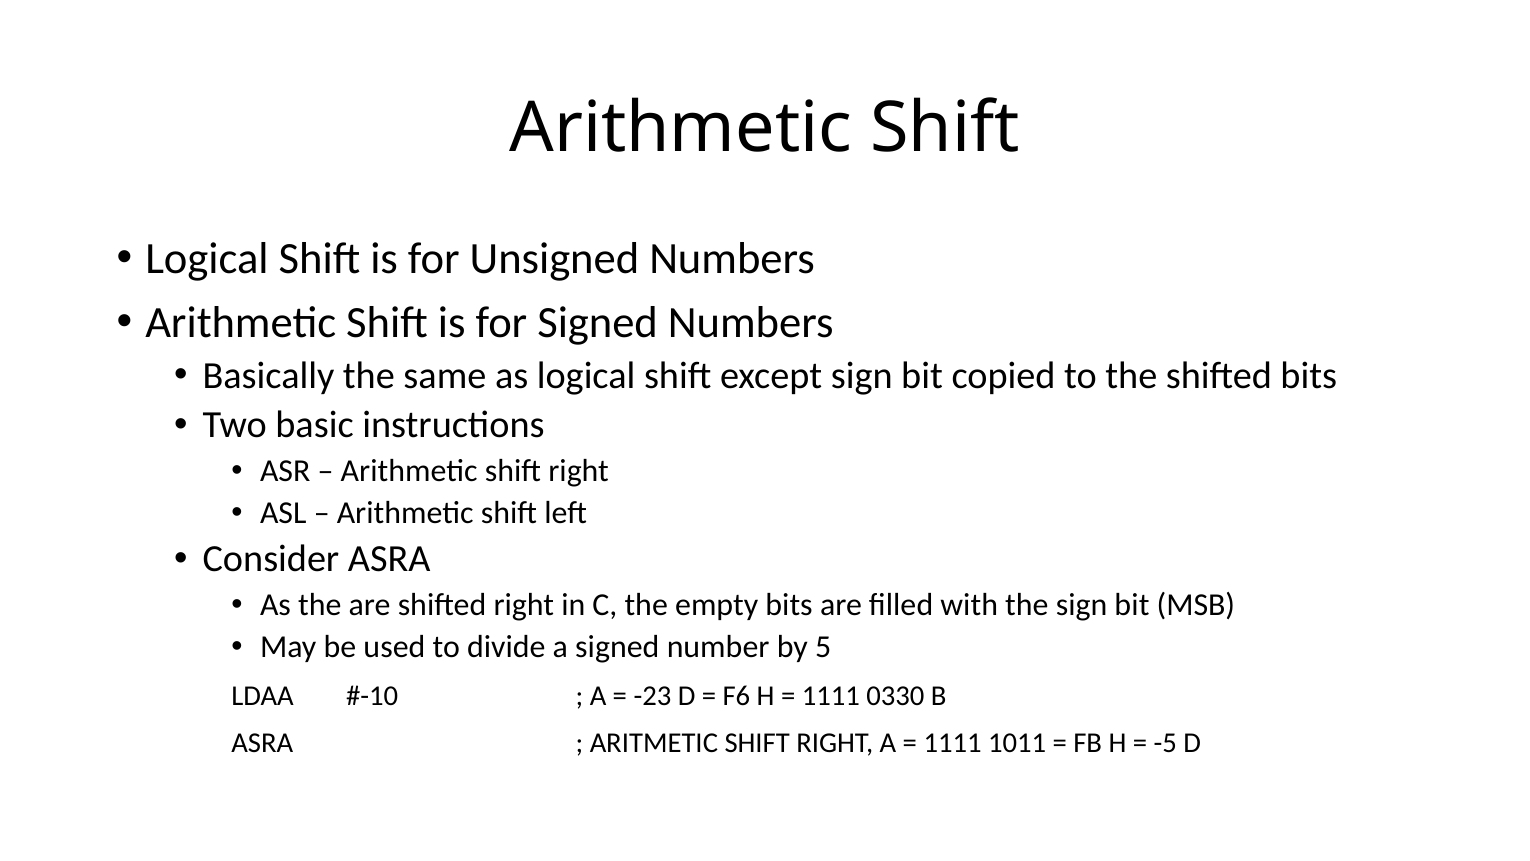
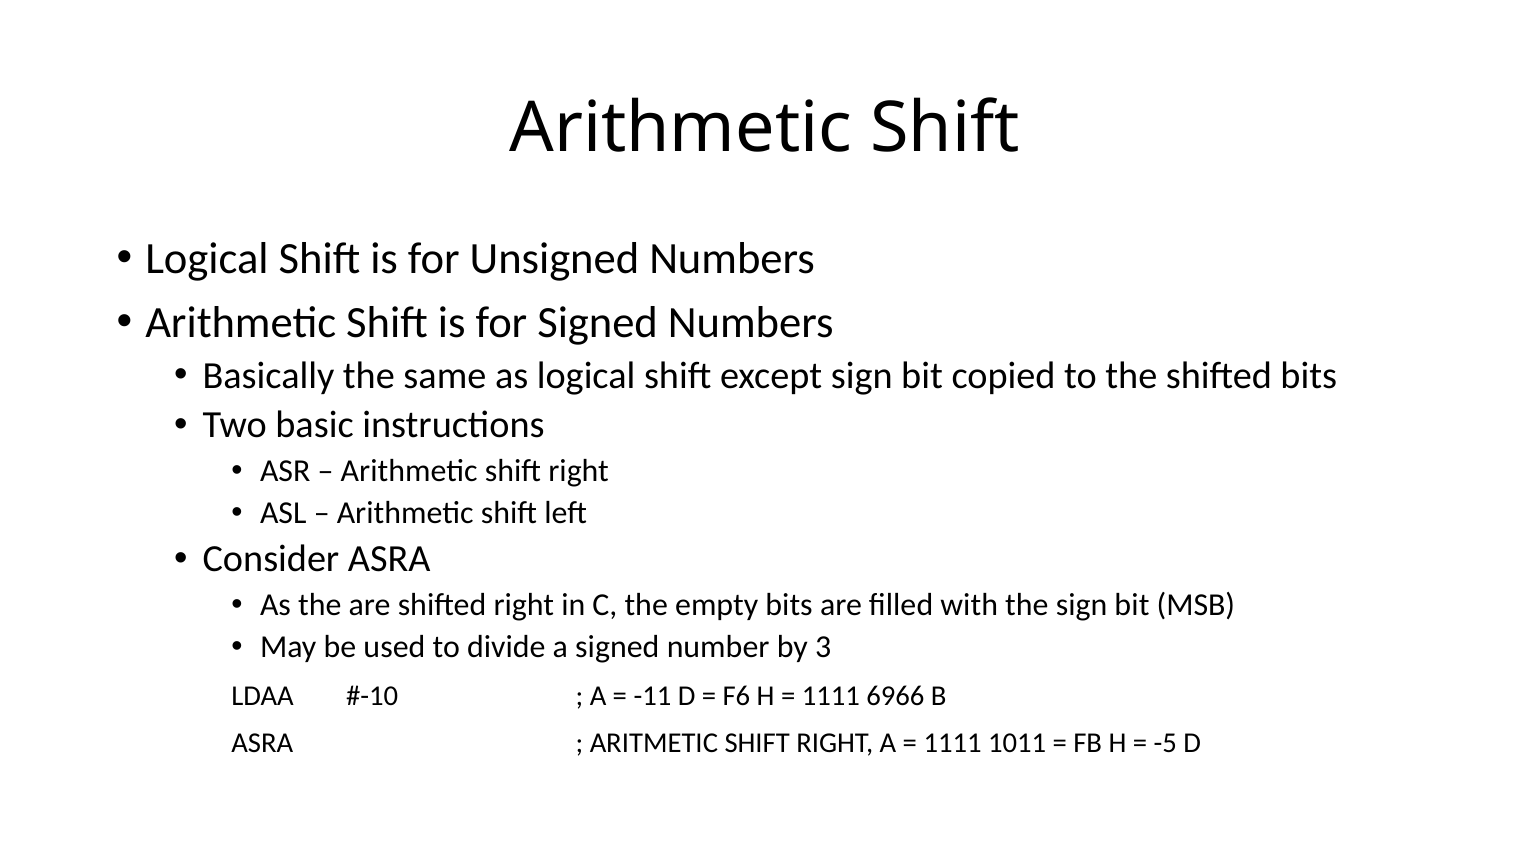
5: 5 -> 3
-23: -23 -> -11
0330: 0330 -> 6966
